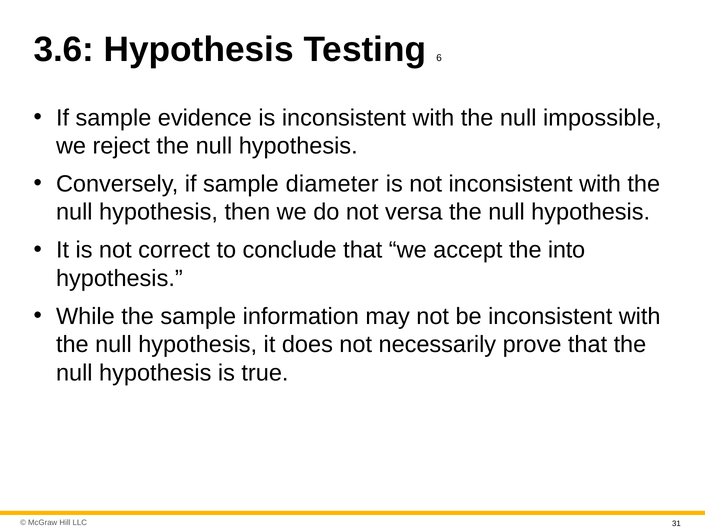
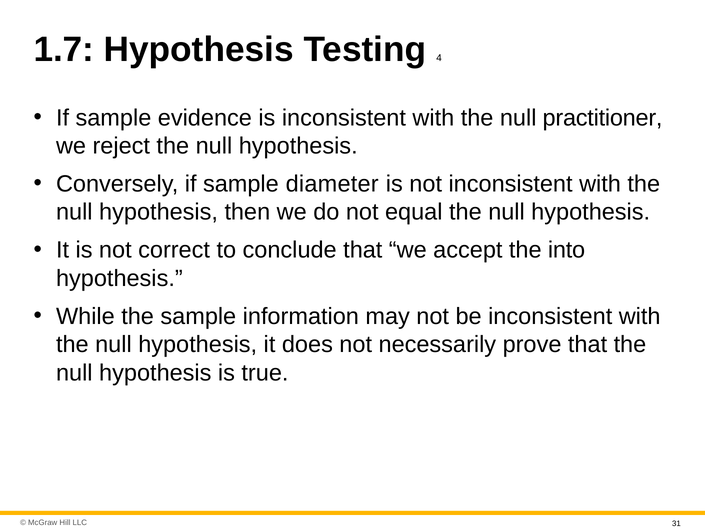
3.6: 3.6 -> 1.7
6: 6 -> 4
impossible: impossible -> practitioner
versa: versa -> equal
